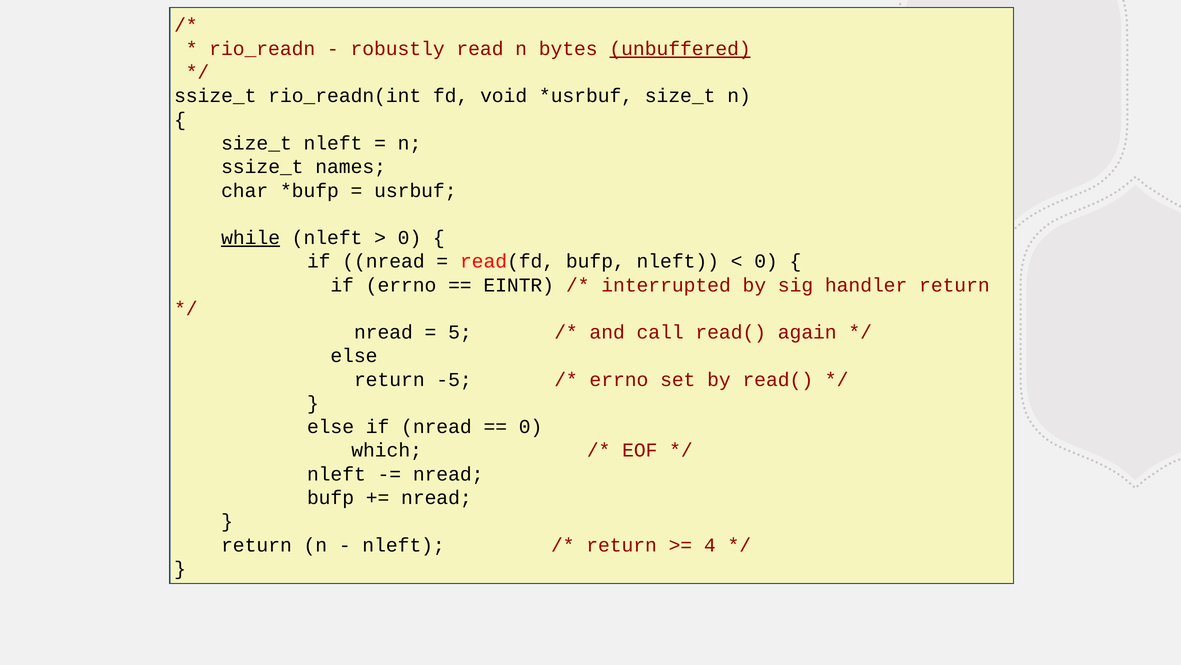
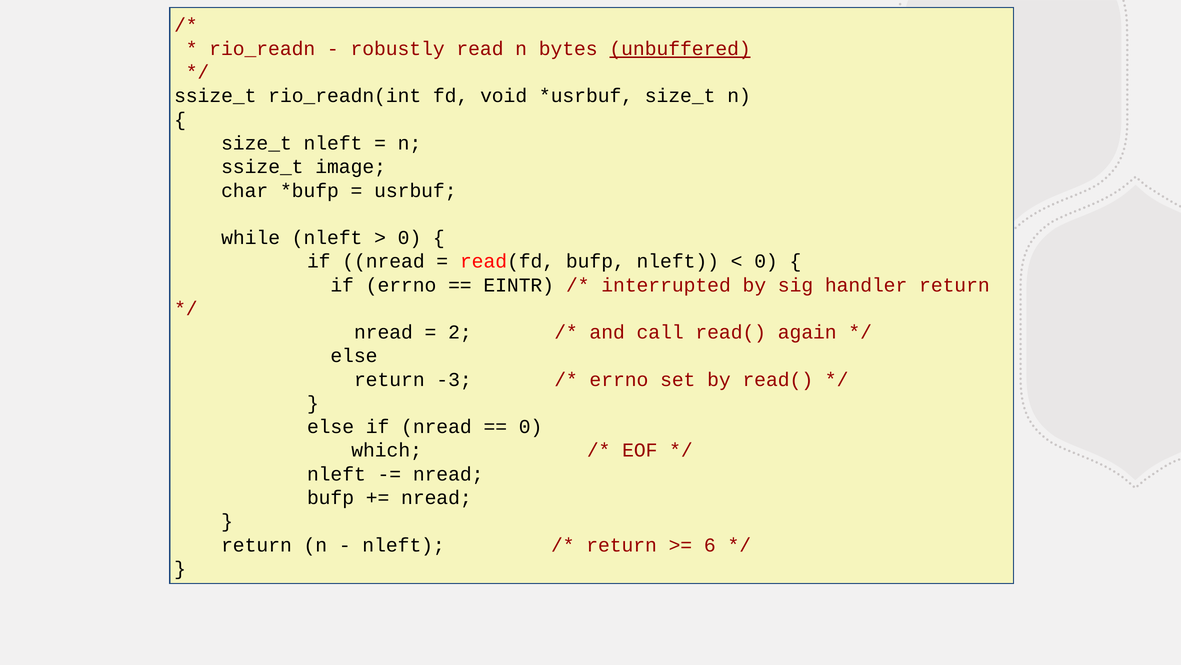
names: names -> image
while underline: present -> none
5: 5 -> 2
-5: -5 -> -3
4: 4 -> 6
